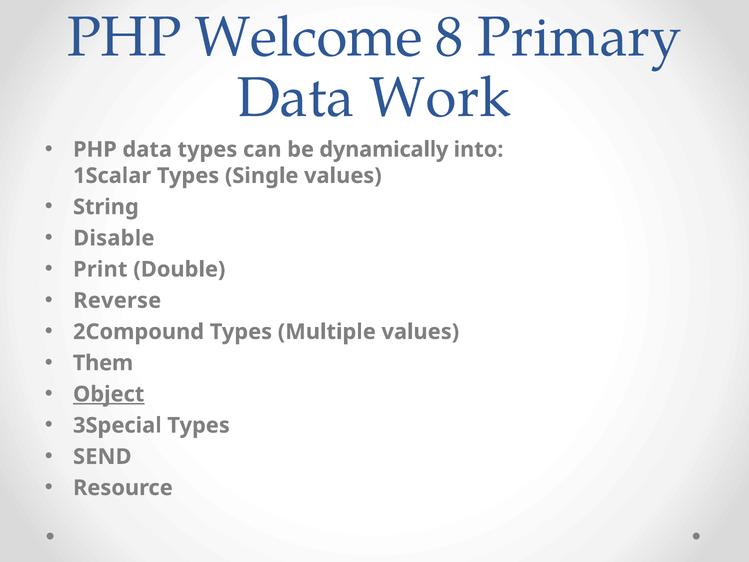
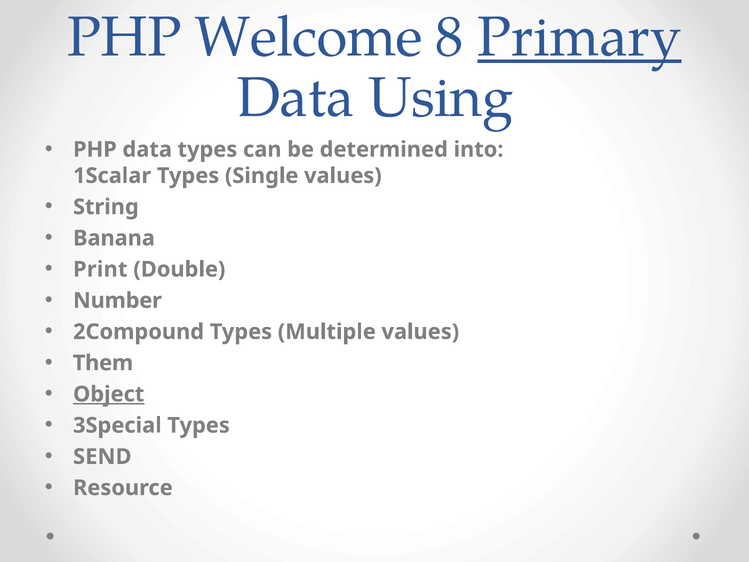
Primary underline: none -> present
Work: Work -> Using
dynamically: dynamically -> determined
Disable: Disable -> Banana
Reverse: Reverse -> Number
